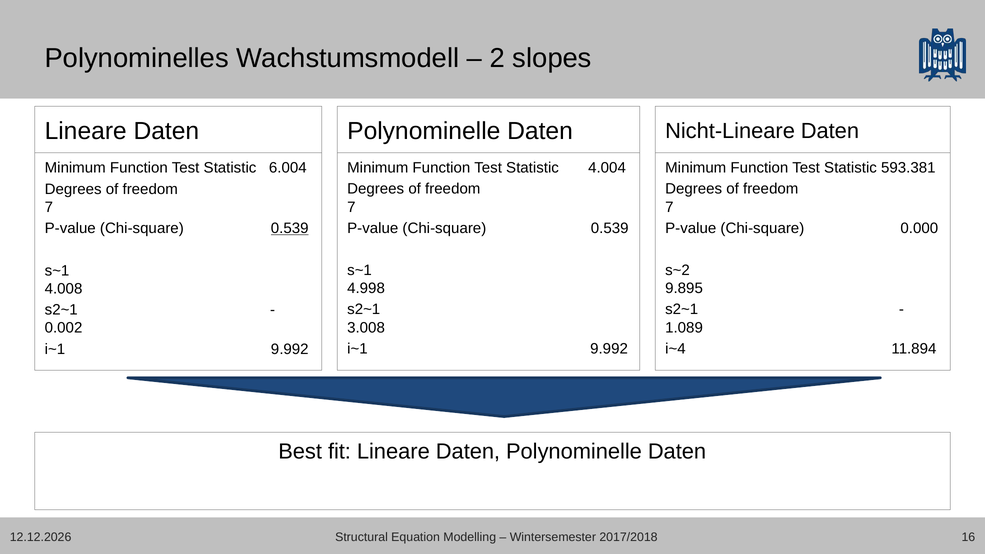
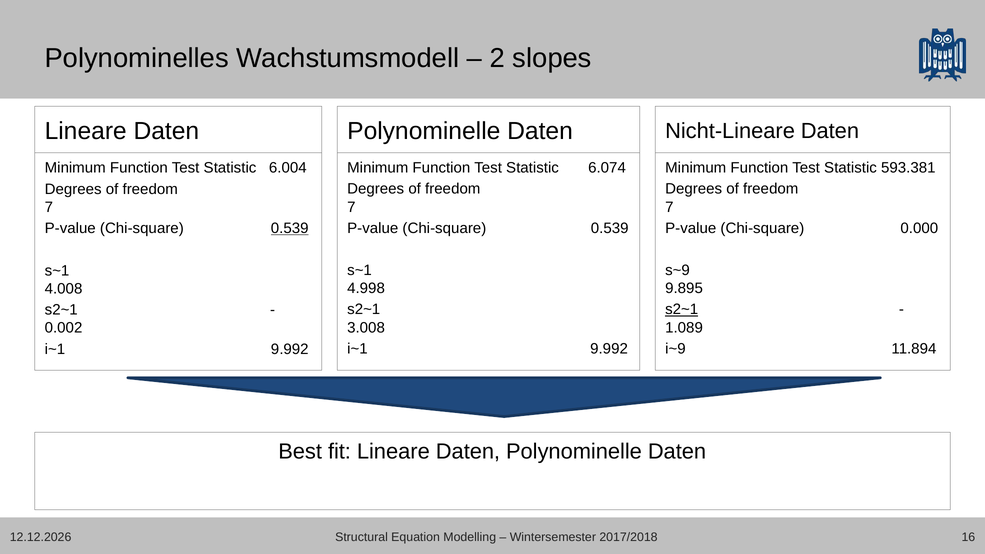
4.004: 4.004 -> 6.074
s~2: s~2 -> s~9
s2~1 at (682, 310) underline: none -> present
i~4: i~4 -> i~9
